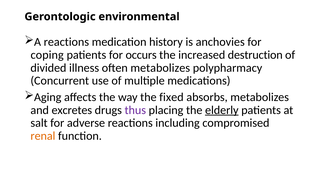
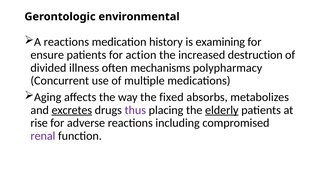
anchovies: anchovies -> examining
coping: coping -> ensure
occurs: occurs -> action
often metabolizes: metabolizes -> mechanisms
excretes underline: none -> present
salt: salt -> rise
renal colour: orange -> purple
